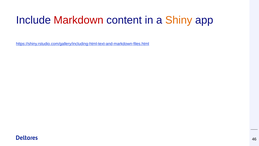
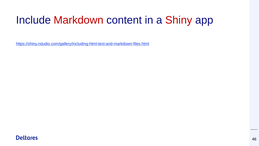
Shiny colour: orange -> red
